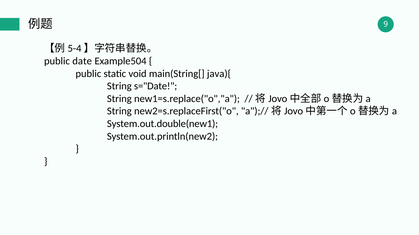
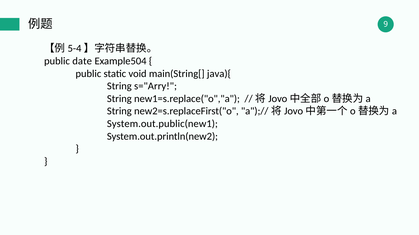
s="Date: s="Date -> s="Arry
System.out.double(new1: System.out.double(new1 -> System.out.public(new1
